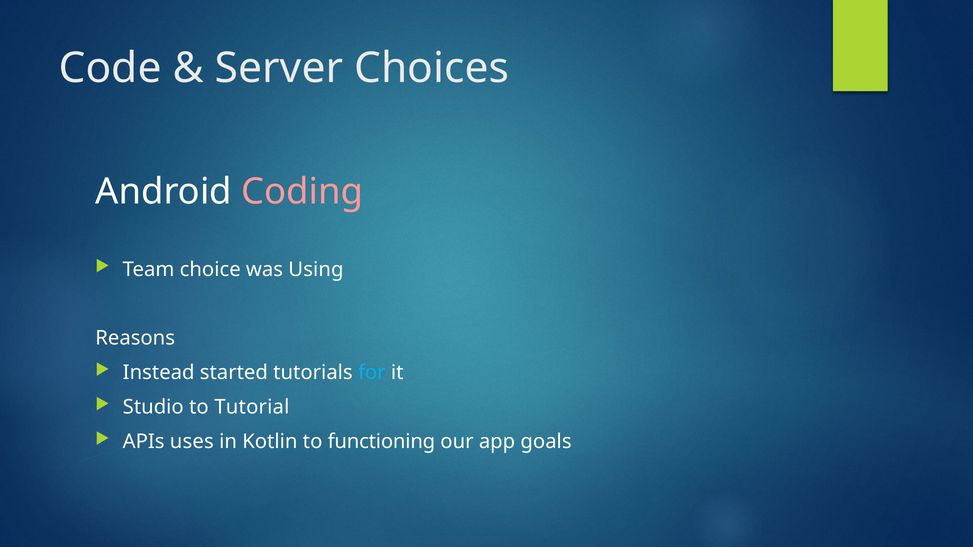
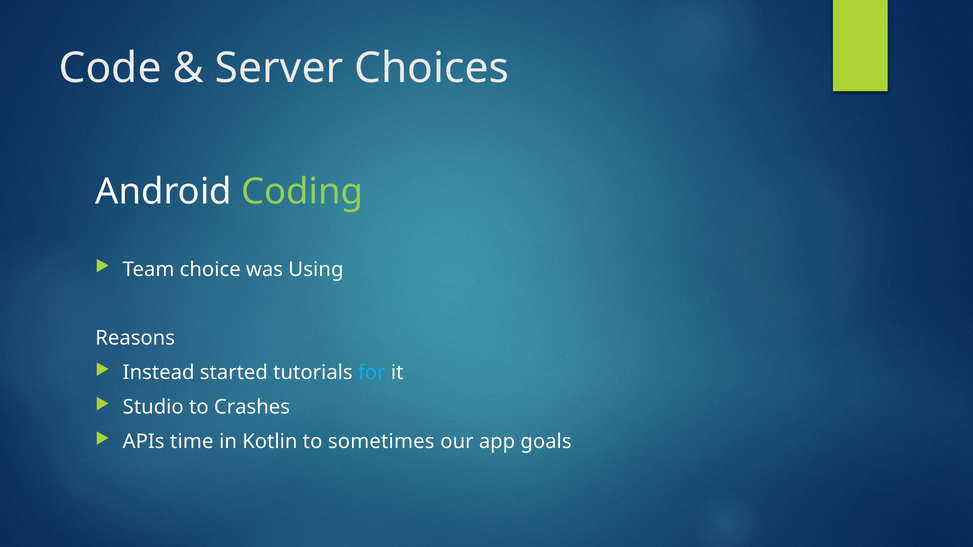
Coding colour: pink -> light green
Tutorial: Tutorial -> Crashes
uses: uses -> time
functioning: functioning -> sometimes
